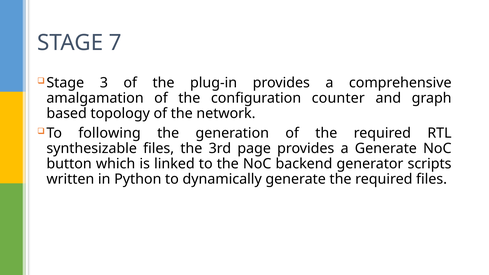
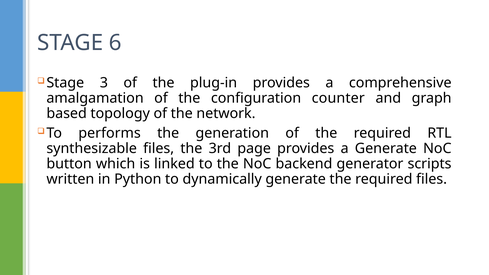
7: 7 -> 6
following: following -> performs
